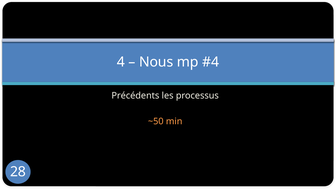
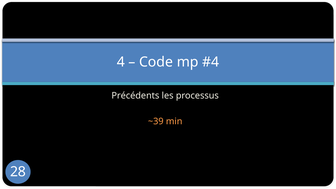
Nous: Nous -> Code
~50: ~50 -> ~39
